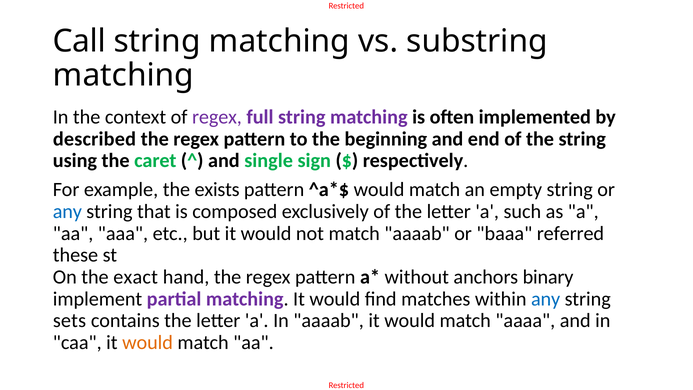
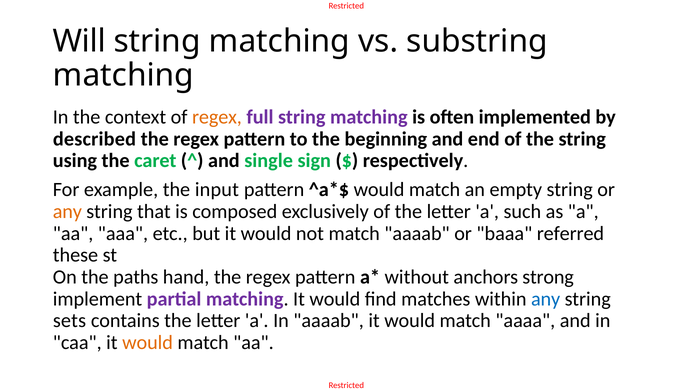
Call: Call -> Will
regex at (217, 117) colour: purple -> orange
exists: exists -> input
any at (67, 212) colour: blue -> orange
exact: exact -> paths
binary: binary -> strong
